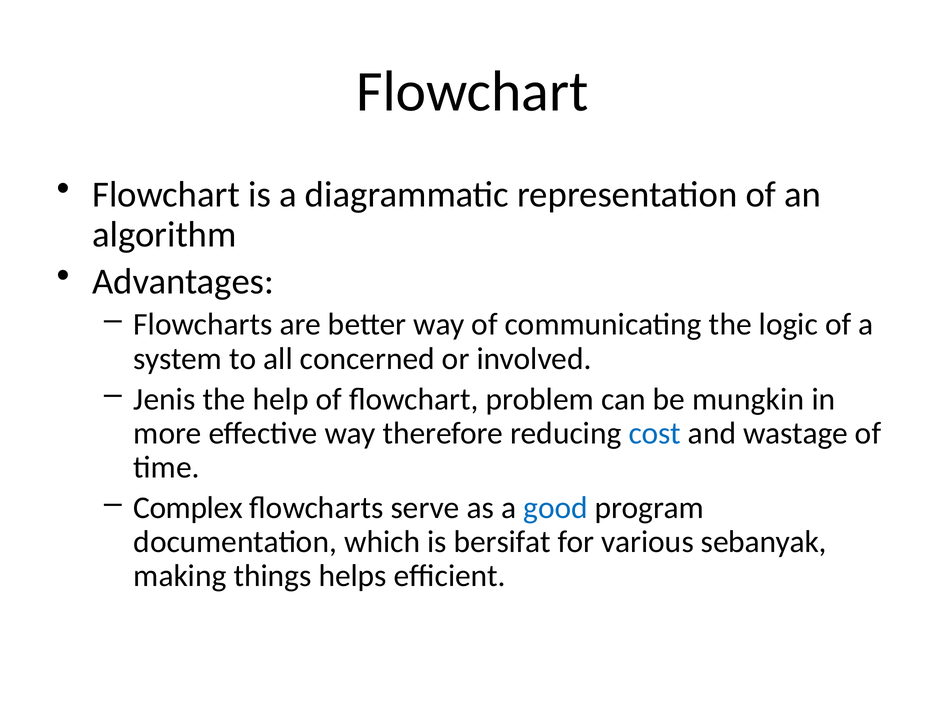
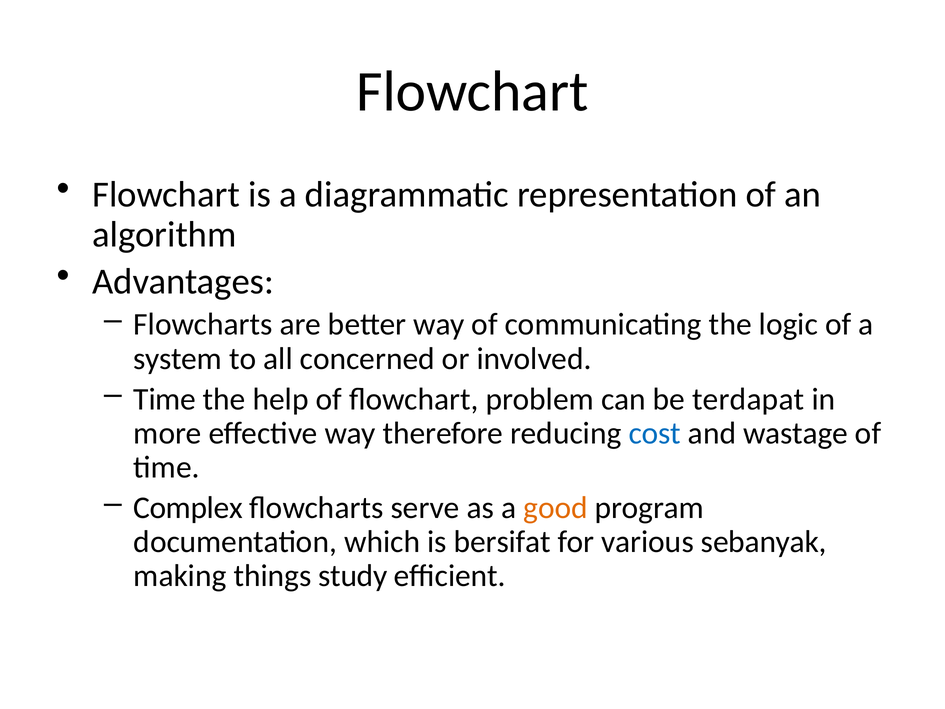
Jenis at (165, 399): Jenis -> Time
mungkin: mungkin -> terdapat
good colour: blue -> orange
helps: helps -> study
